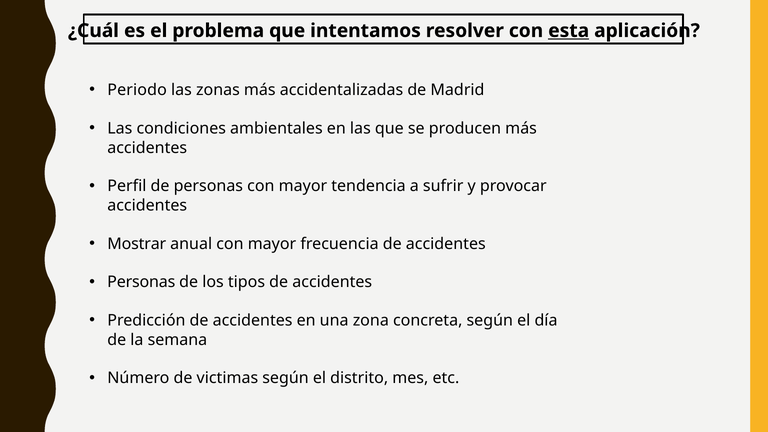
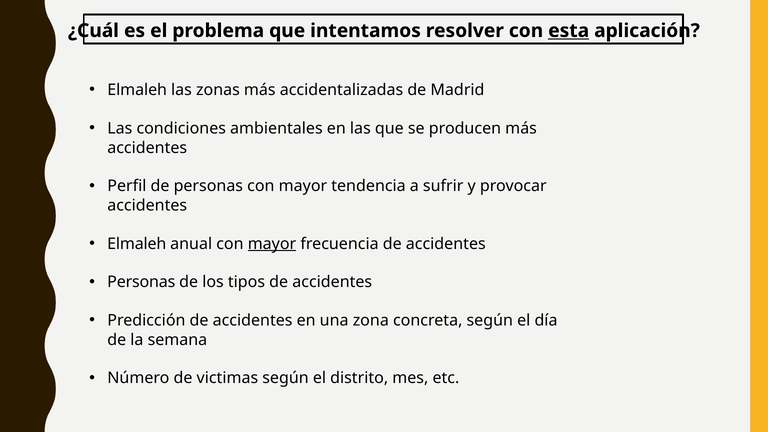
Periodo at (137, 90): Periodo -> Elmaleh
Mostrar at (137, 244): Mostrar -> Elmaleh
mayor at (272, 244) underline: none -> present
